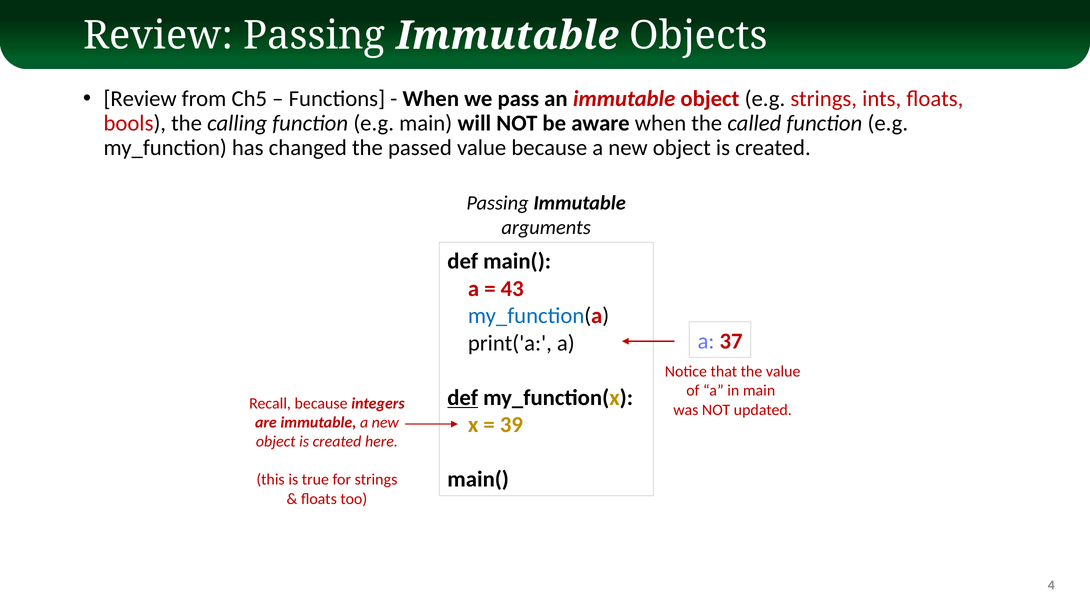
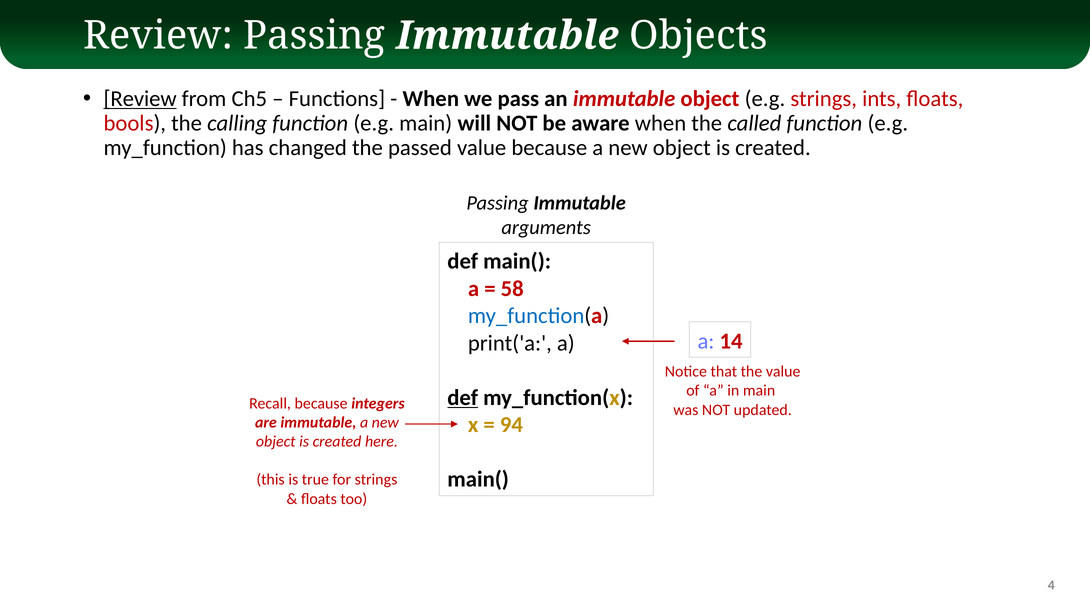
Review at (140, 99) underline: none -> present
43: 43 -> 58
37: 37 -> 14
39: 39 -> 94
